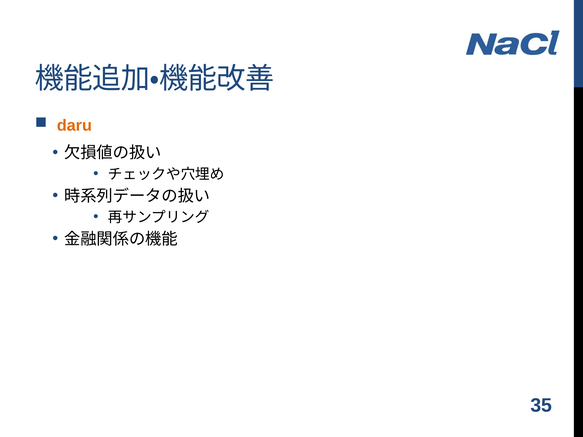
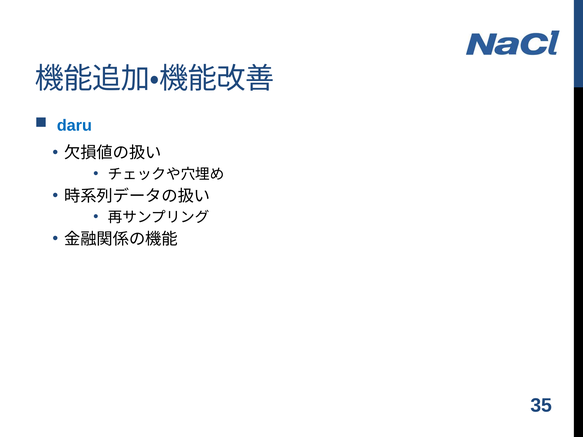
daru colour: orange -> blue
